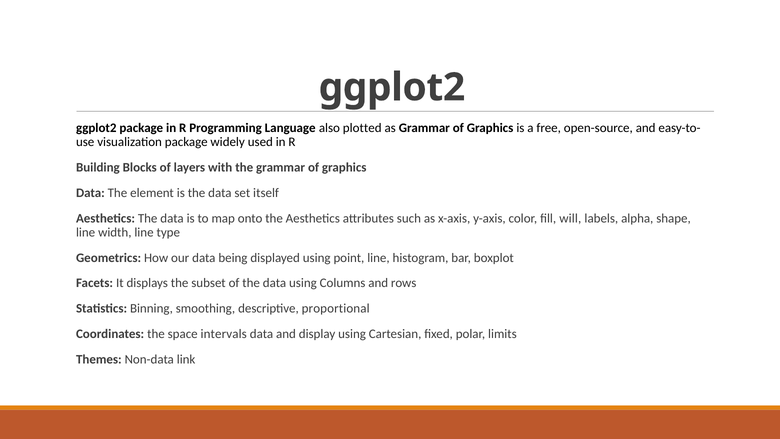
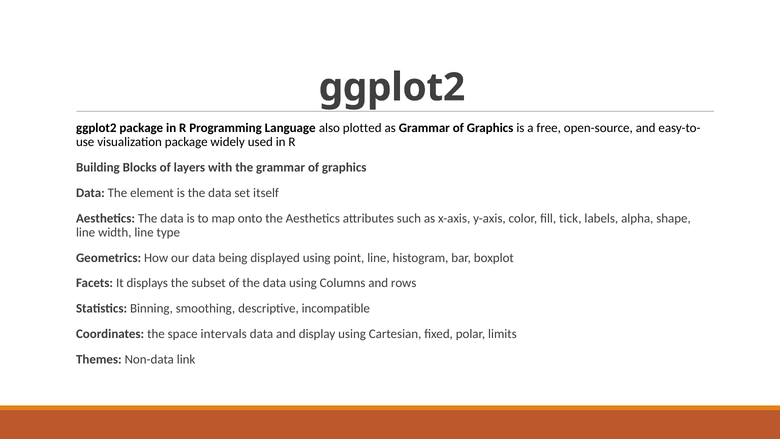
will: will -> tick
proportional: proportional -> incompatible
